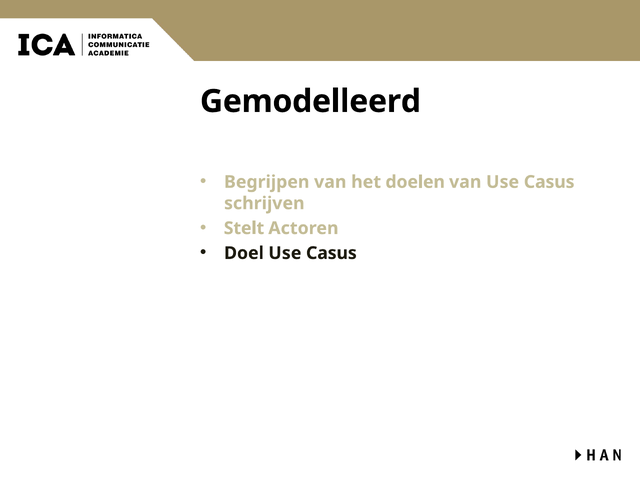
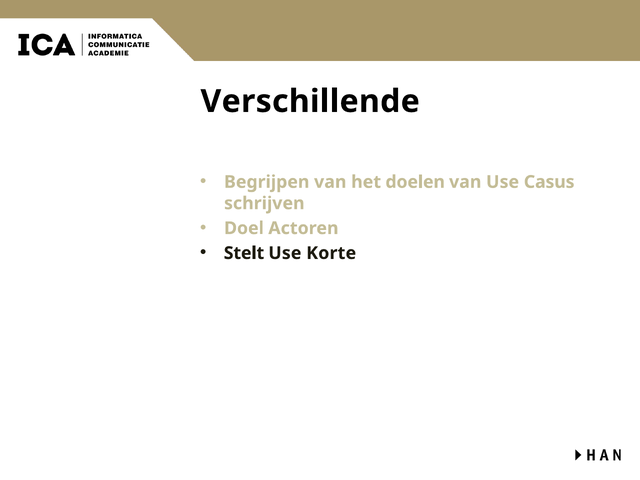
Gemodelleerd: Gemodelleerd -> Verschillende
Stelt: Stelt -> Doel
Doel: Doel -> Stelt
Casus at (331, 253): Casus -> Korte
